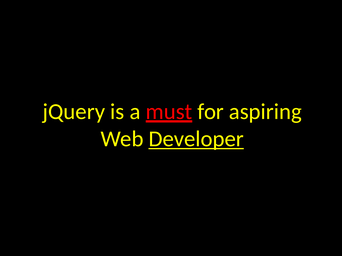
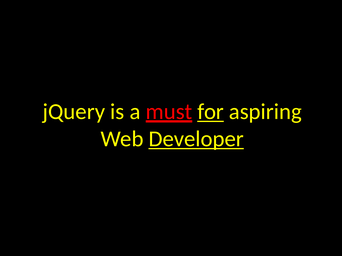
for underline: none -> present
